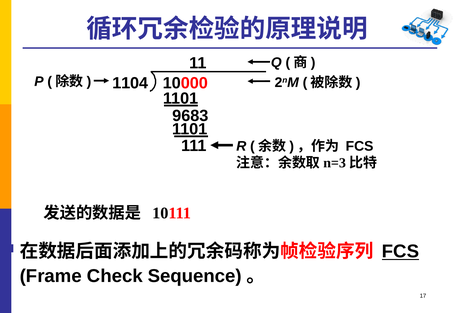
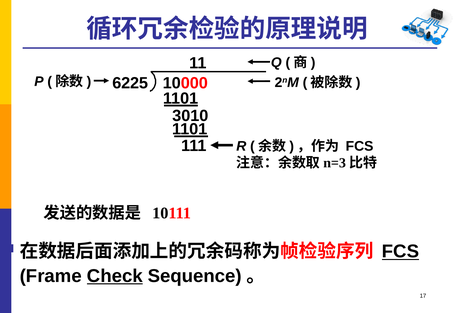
1104: 1104 -> 6225
9683: 9683 -> 3010
Check underline: none -> present
